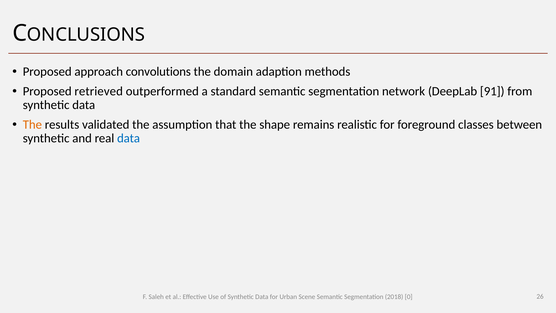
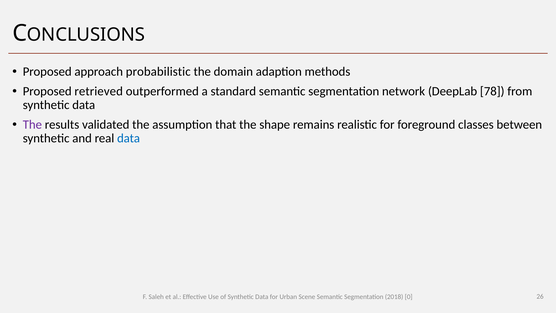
convolutions: convolutions -> probabilistic
91: 91 -> 78
The at (32, 125) colour: orange -> purple
